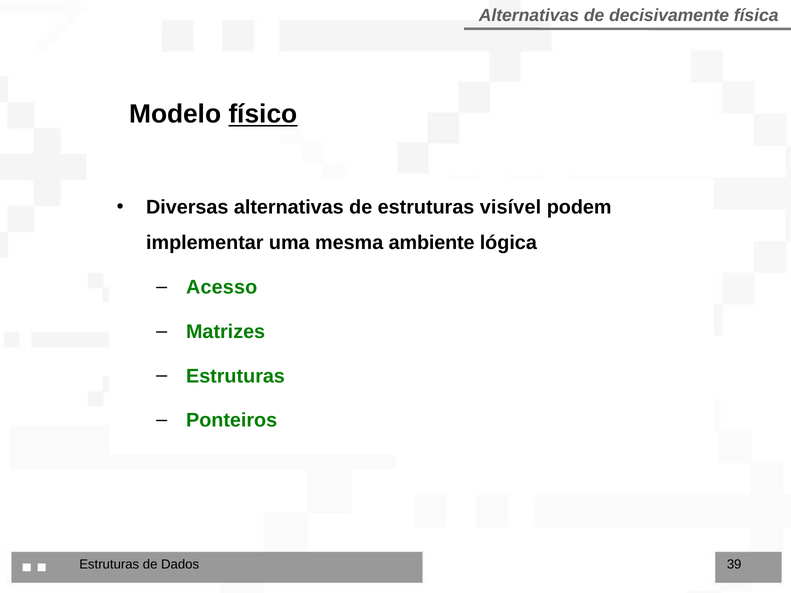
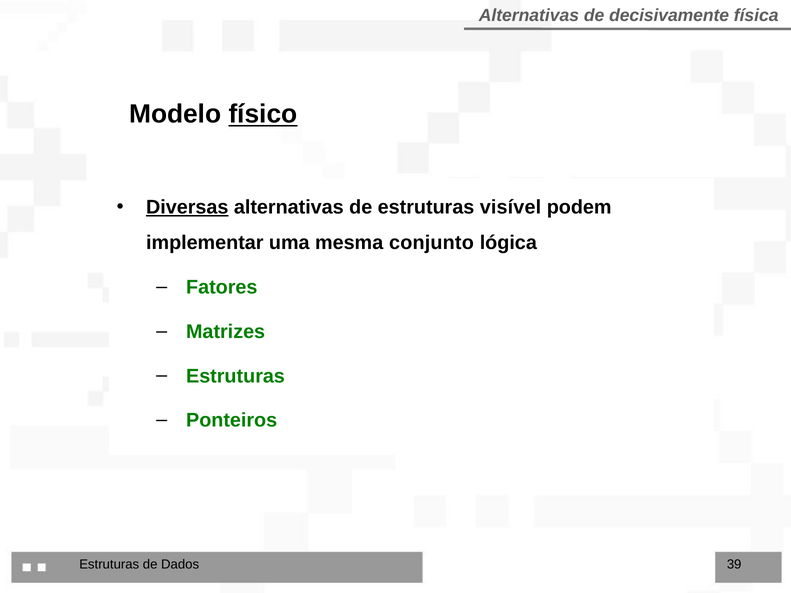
Diversas underline: none -> present
ambiente: ambiente -> conjunto
Acesso: Acesso -> Fatores
